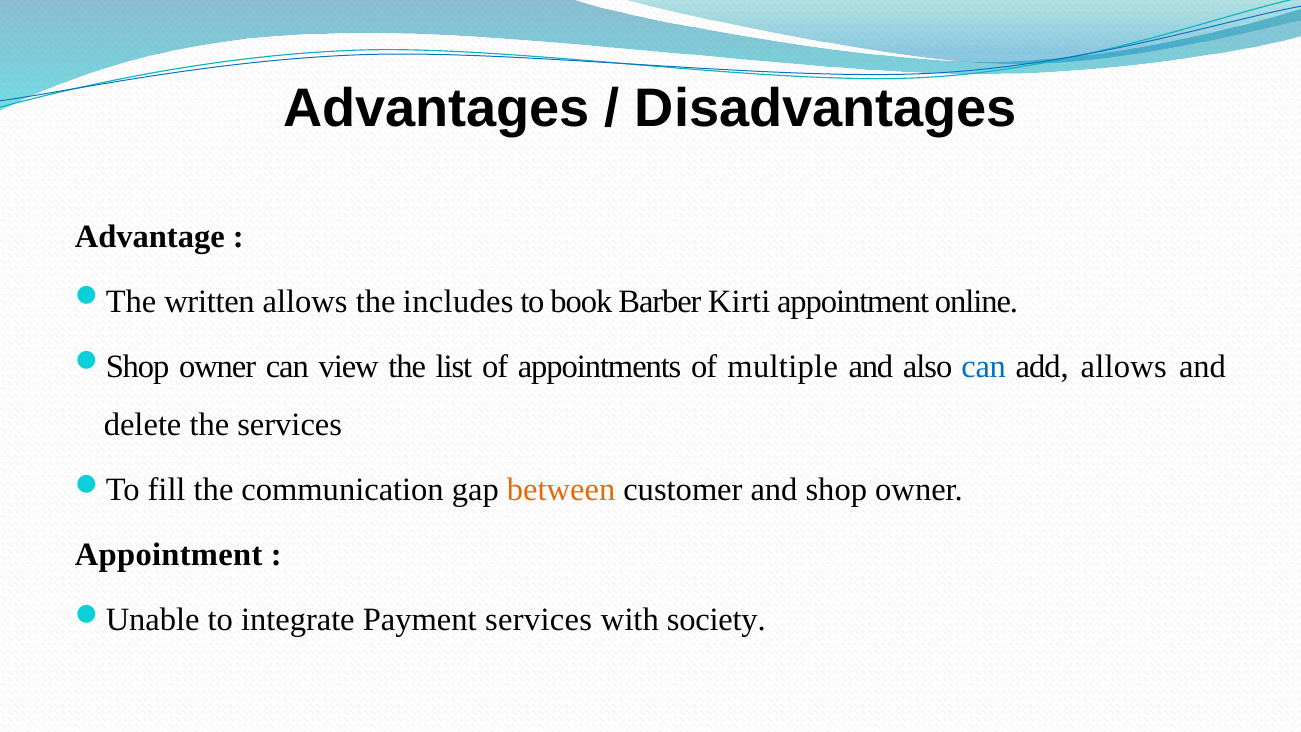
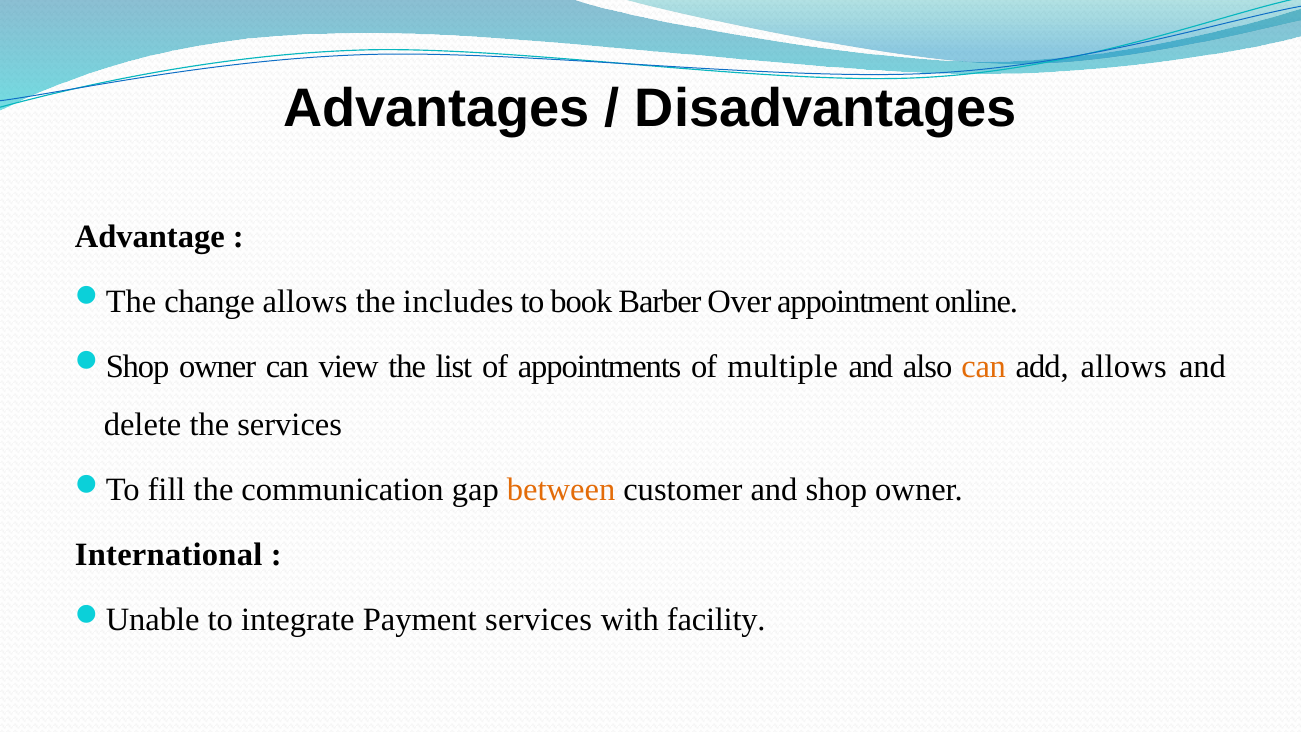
written: written -> change
Kirti: Kirti -> Over
can at (984, 366) colour: blue -> orange
Appointment at (169, 555): Appointment -> International
society: society -> facility
